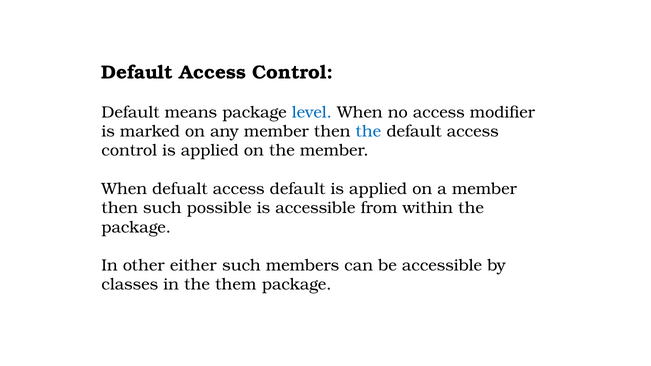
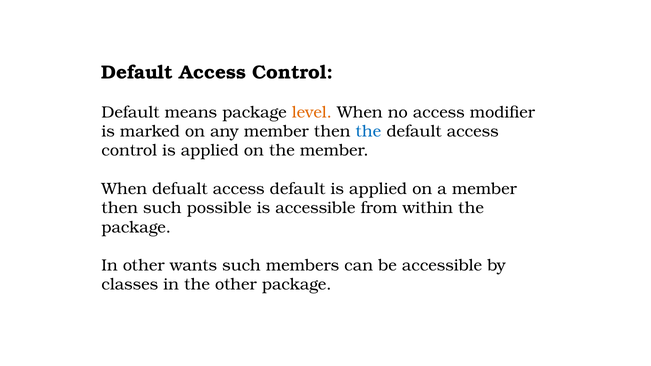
level colour: blue -> orange
either: either -> wants
the them: them -> other
